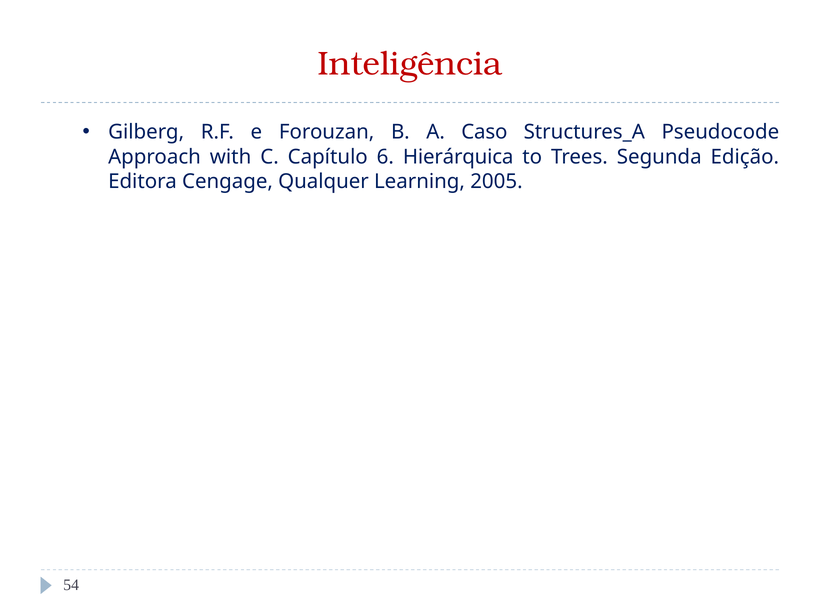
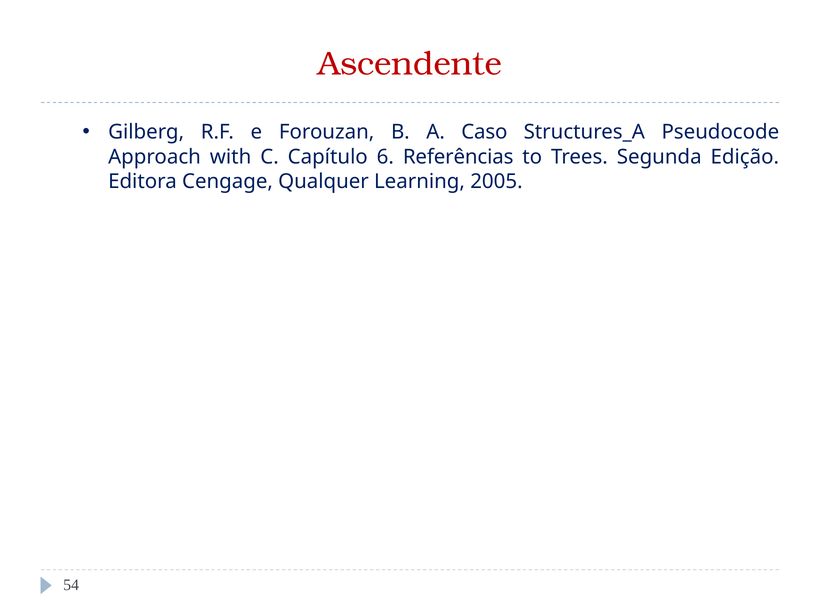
Inteligência: Inteligência -> Ascendente
Hierárquica: Hierárquica -> Referências
